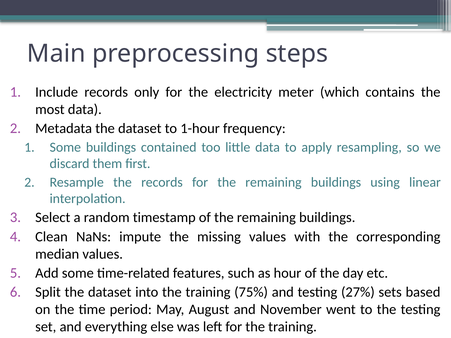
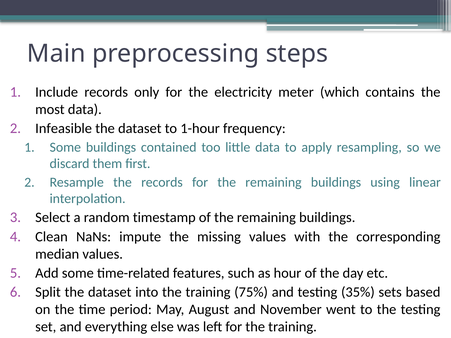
Metadata: Metadata -> Infeasible
27%: 27% -> 35%
